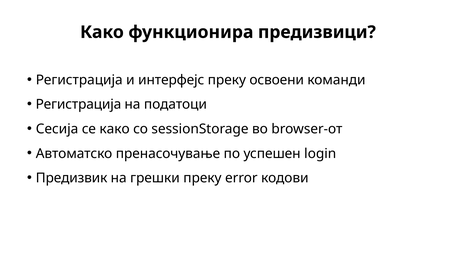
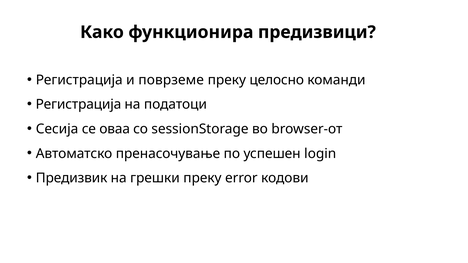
интерфејс: интерфејс -> поврземе
освоени: освоени -> целосно
се како: како -> оваа
